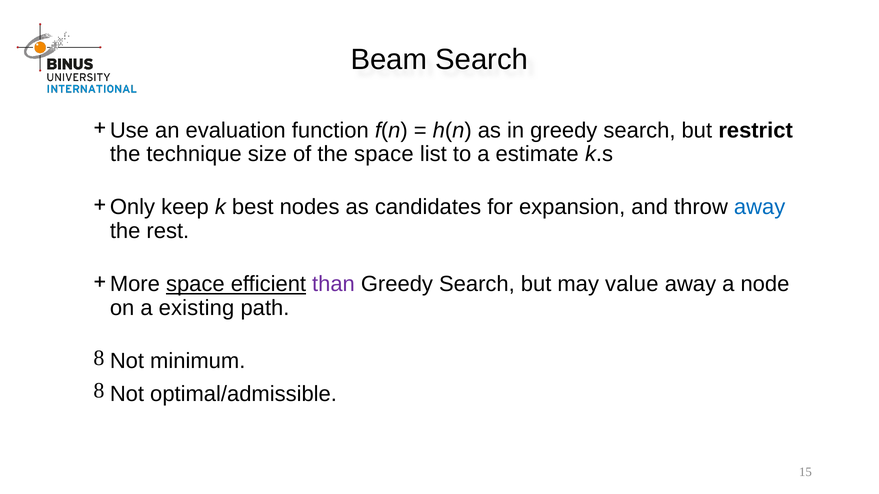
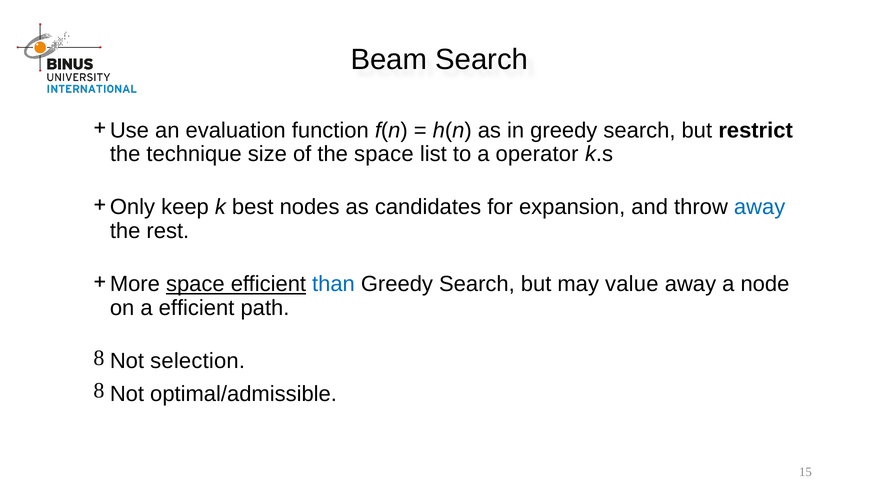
estimate: estimate -> operator
than colour: purple -> blue
a existing: existing -> efficient
minimum: minimum -> selection
